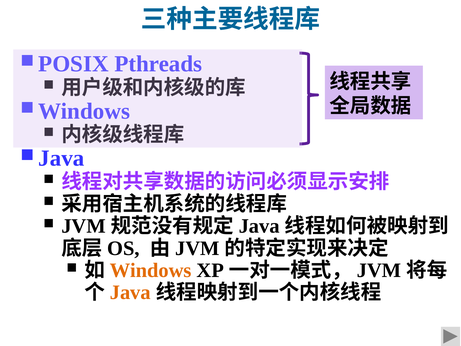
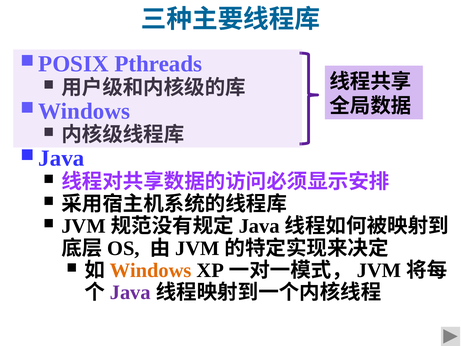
Java at (130, 292) colour: orange -> purple
